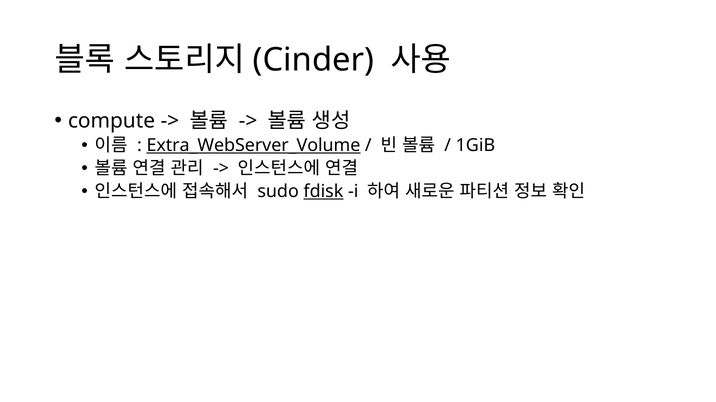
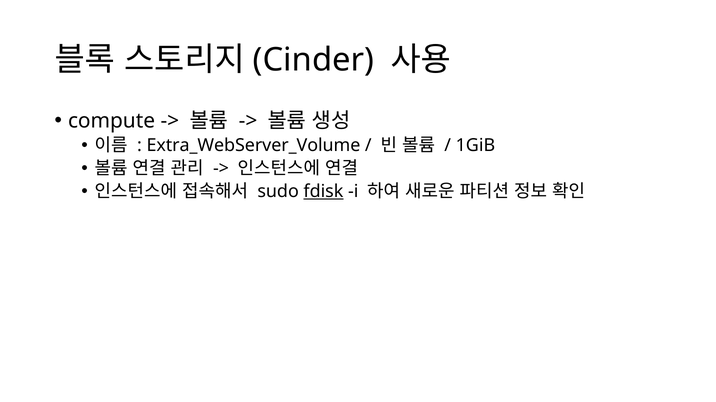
Extra_WebServer_Volume underline: present -> none
